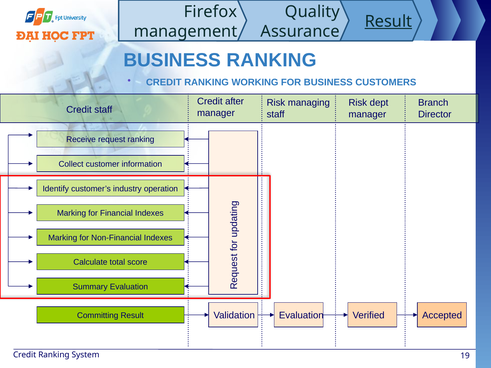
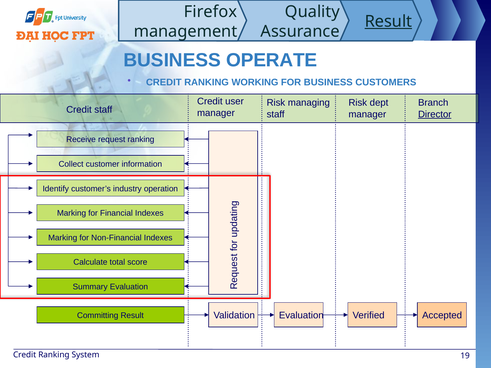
BUSINESS RANKING: RANKING -> OPERATE
after: after -> user
Director underline: none -> present
